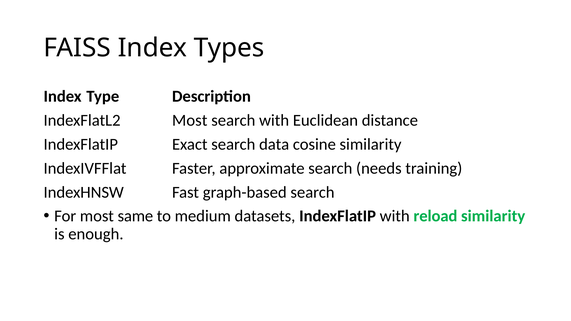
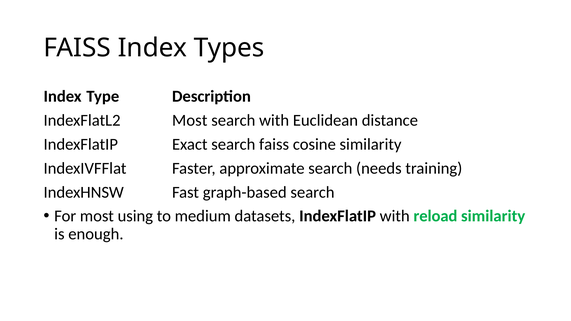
search data: data -> faiss
same: same -> using
